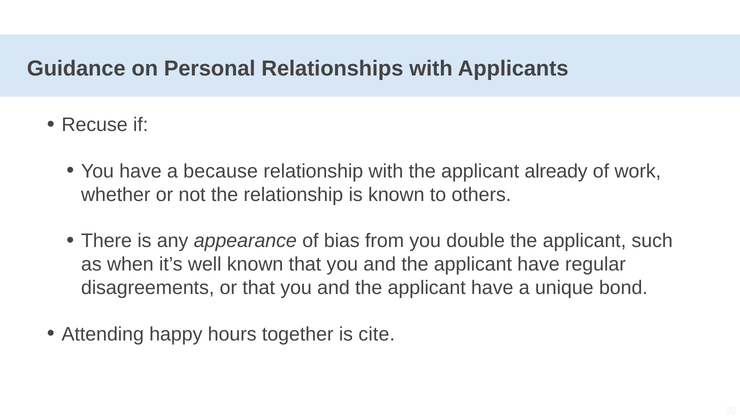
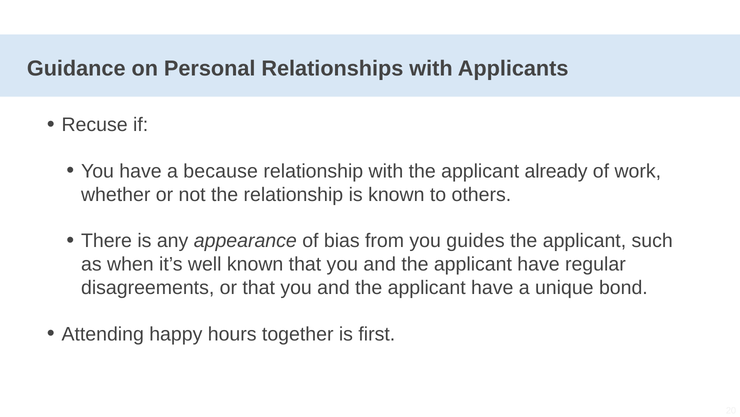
double: double -> guides
cite: cite -> first
